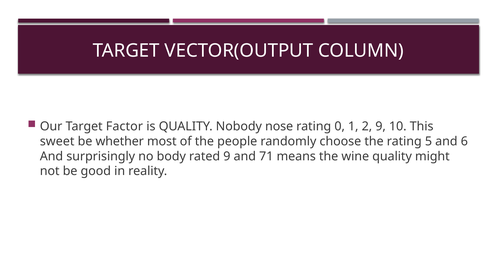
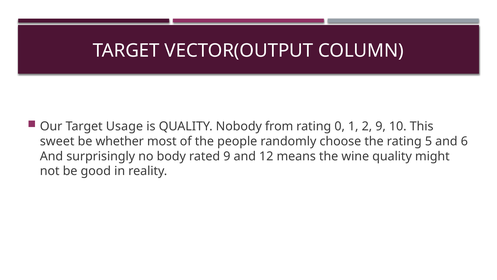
Factor: Factor -> Usage
nose: nose -> from
71: 71 -> 12
